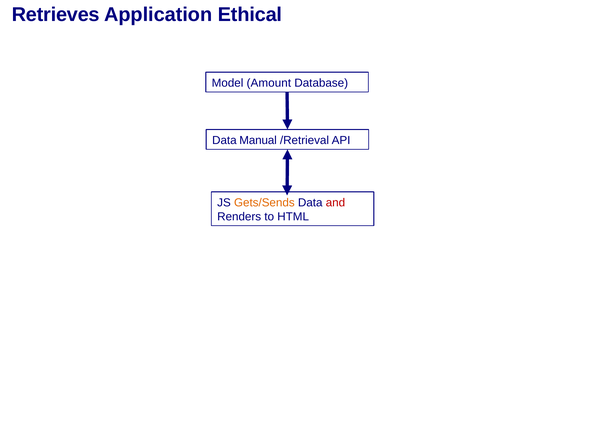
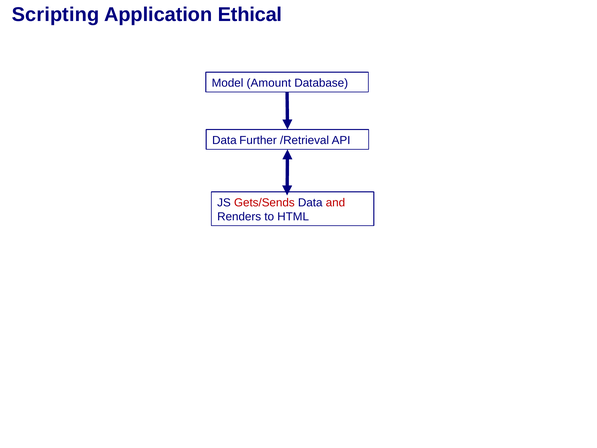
Retrieves: Retrieves -> Scripting
Manual: Manual -> Further
Gets/Sends colour: orange -> red
